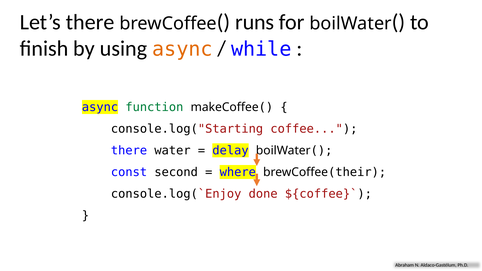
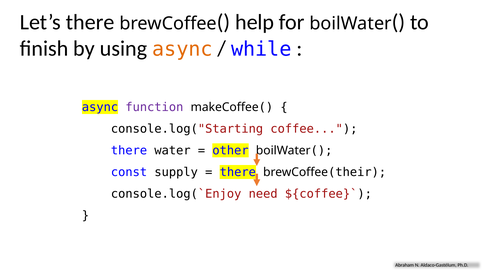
runs: runs -> help
function colour: green -> purple
delay: delay -> other
second: second -> supply
where at (238, 172): where -> there
done: done -> need
